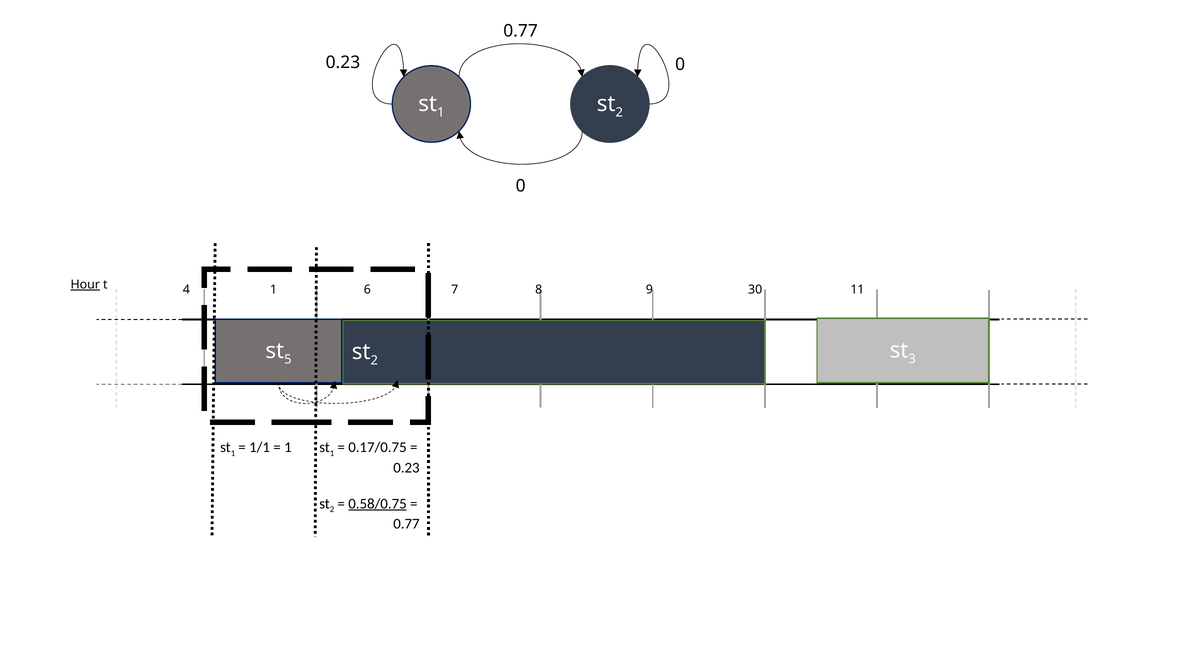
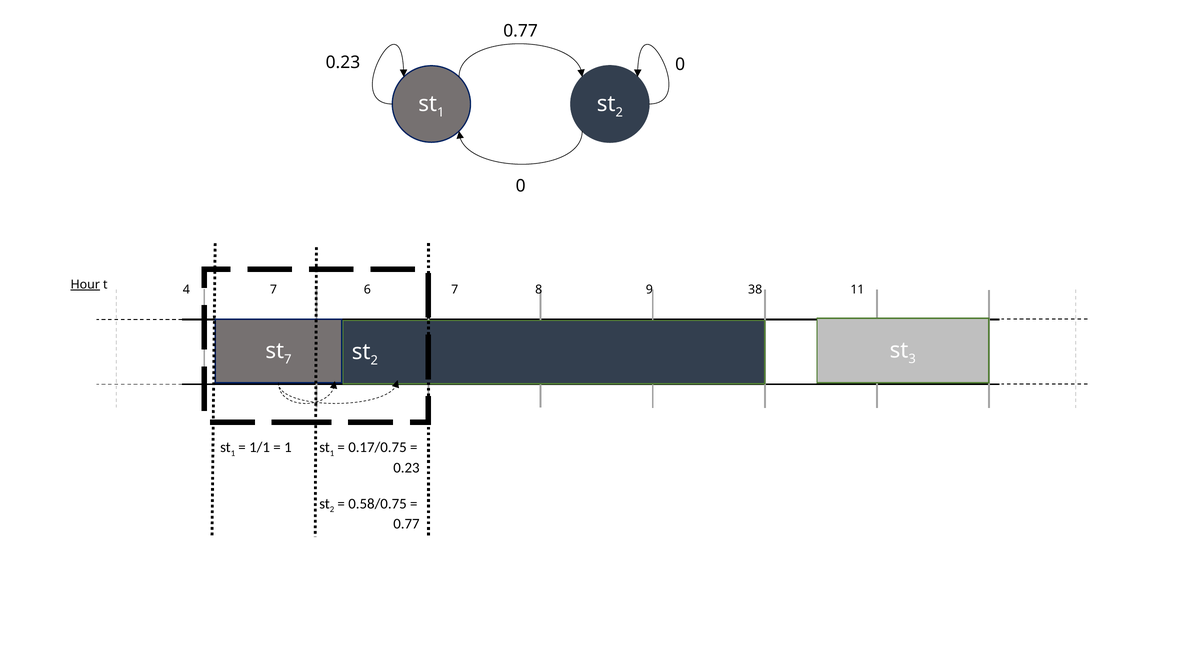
4 1: 1 -> 7
30: 30 -> 38
5 at (288, 359): 5 -> 7
0.58/0.75 underline: present -> none
